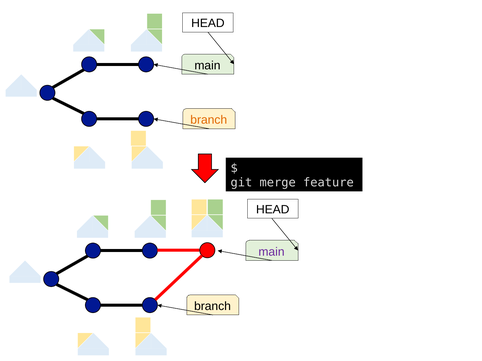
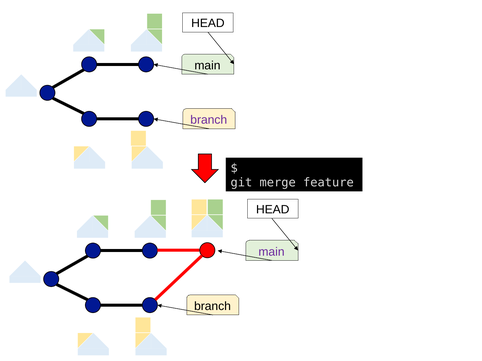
branch at (209, 120) colour: orange -> purple
